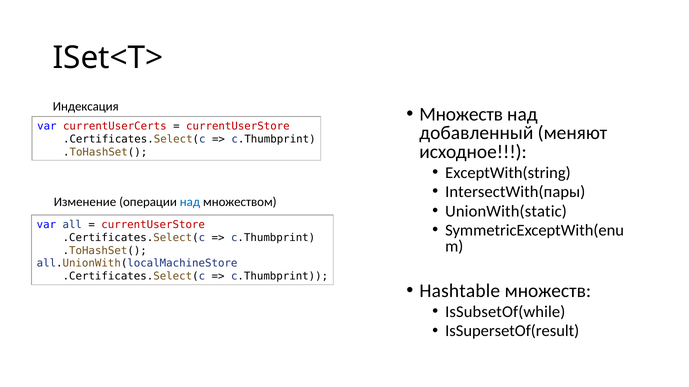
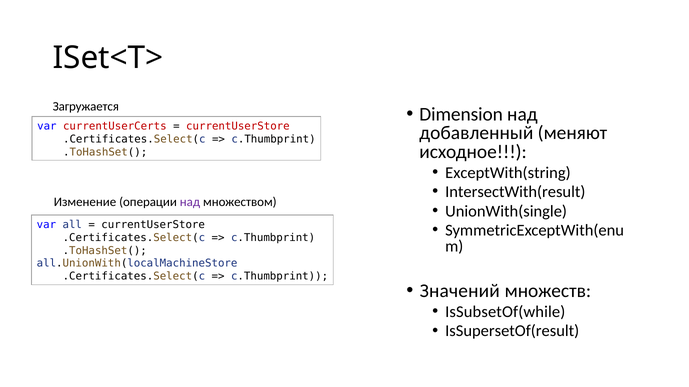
Индексация: Индексация -> Загружается
Множеств at (461, 114): Множеств -> Dimension
IntersectWith(пары: IntersectWith(пары -> IntersectWith(result
над at (190, 202) colour: blue -> purple
UnionWith(static: UnionWith(static -> UnionWith(single
currentUserStore at (153, 225) colour: red -> black
Hashtable: Hashtable -> Значений
